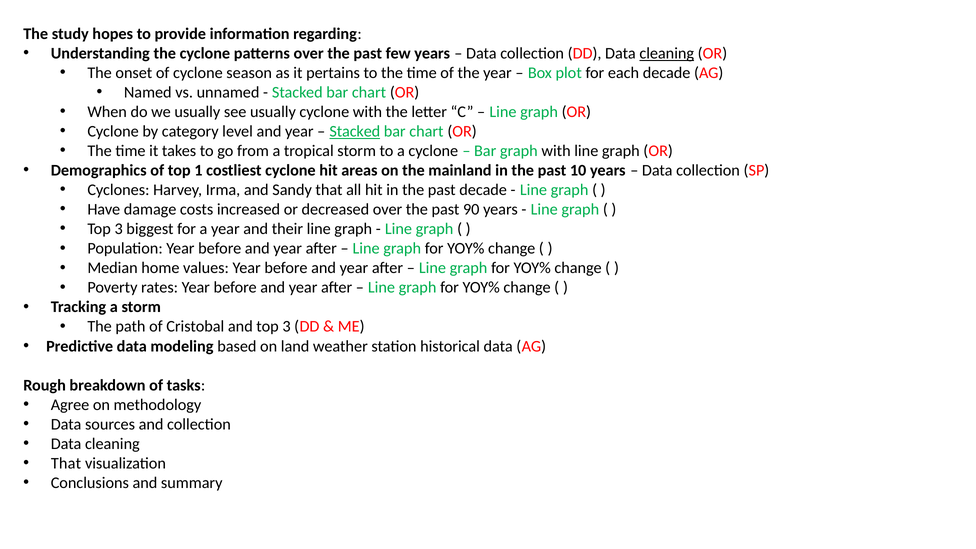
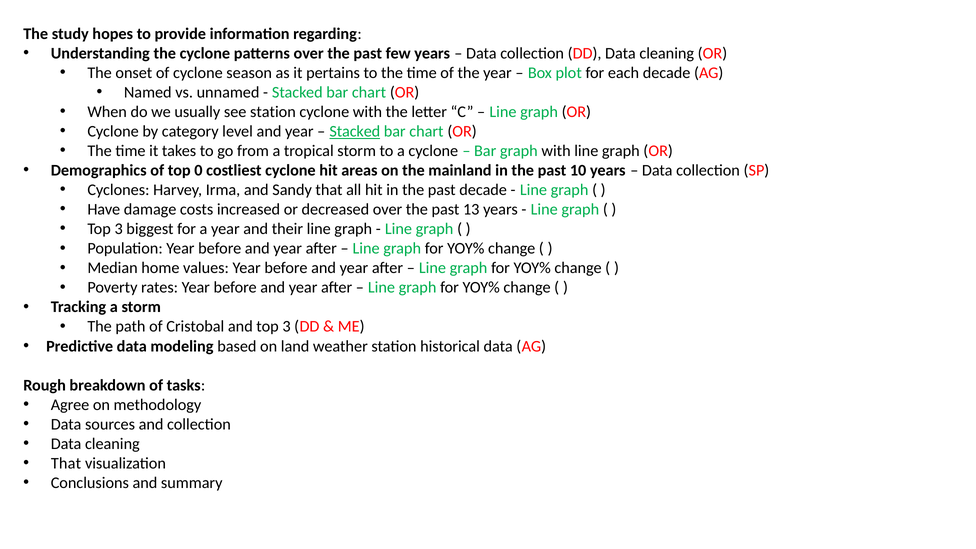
cleaning at (667, 53) underline: present -> none
see usually: usually -> station
1: 1 -> 0
90: 90 -> 13
